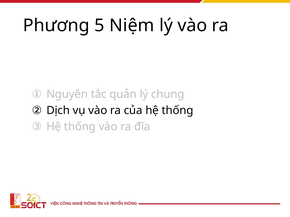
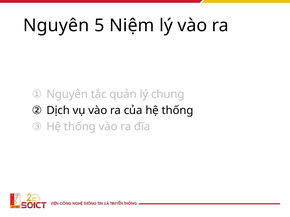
Phương at (56, 26): Phương -> Nguyên
